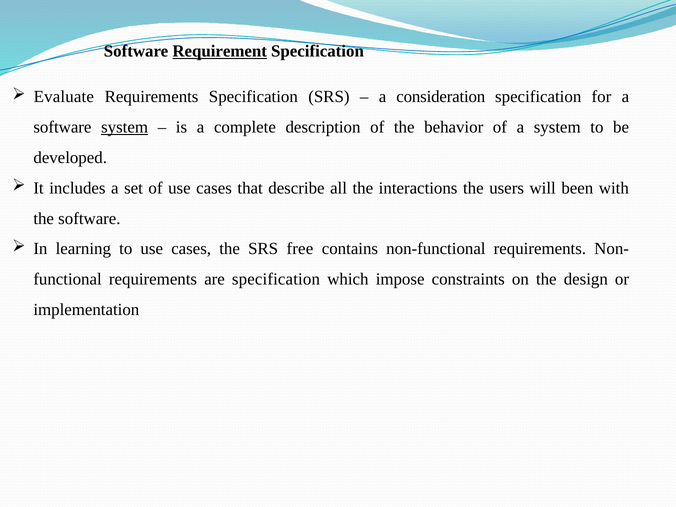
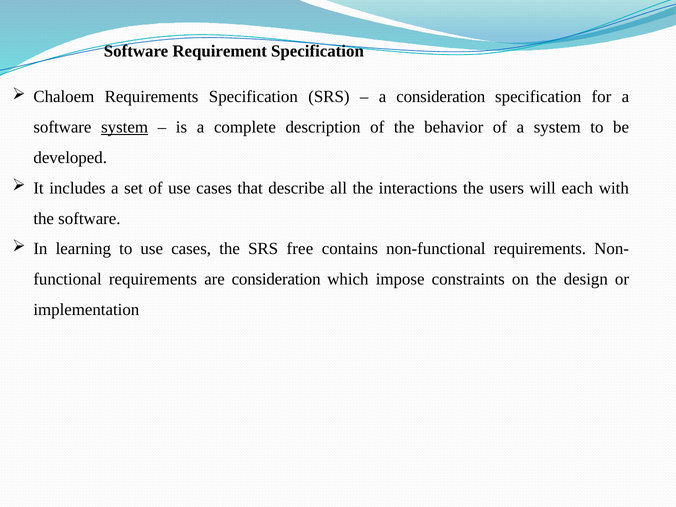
Requirement underline: present -> none
Evaluate: Evaluate -> Chaloem
been: been -> each
are specification: specification -> consideration
